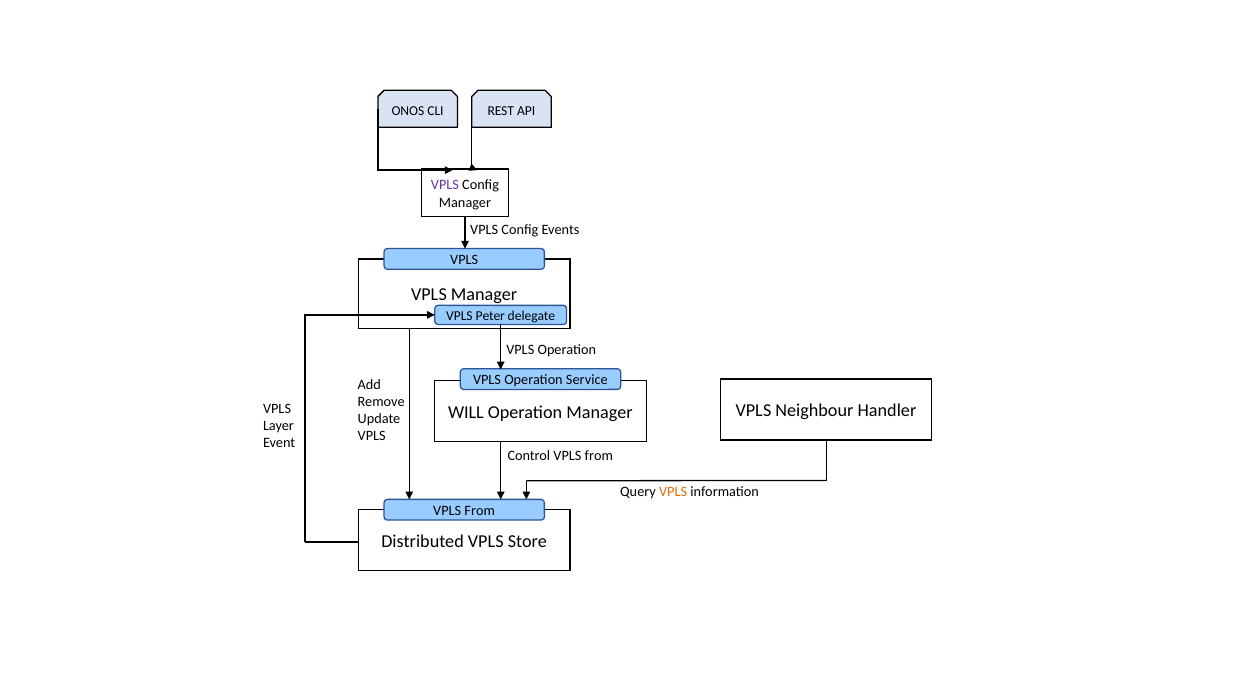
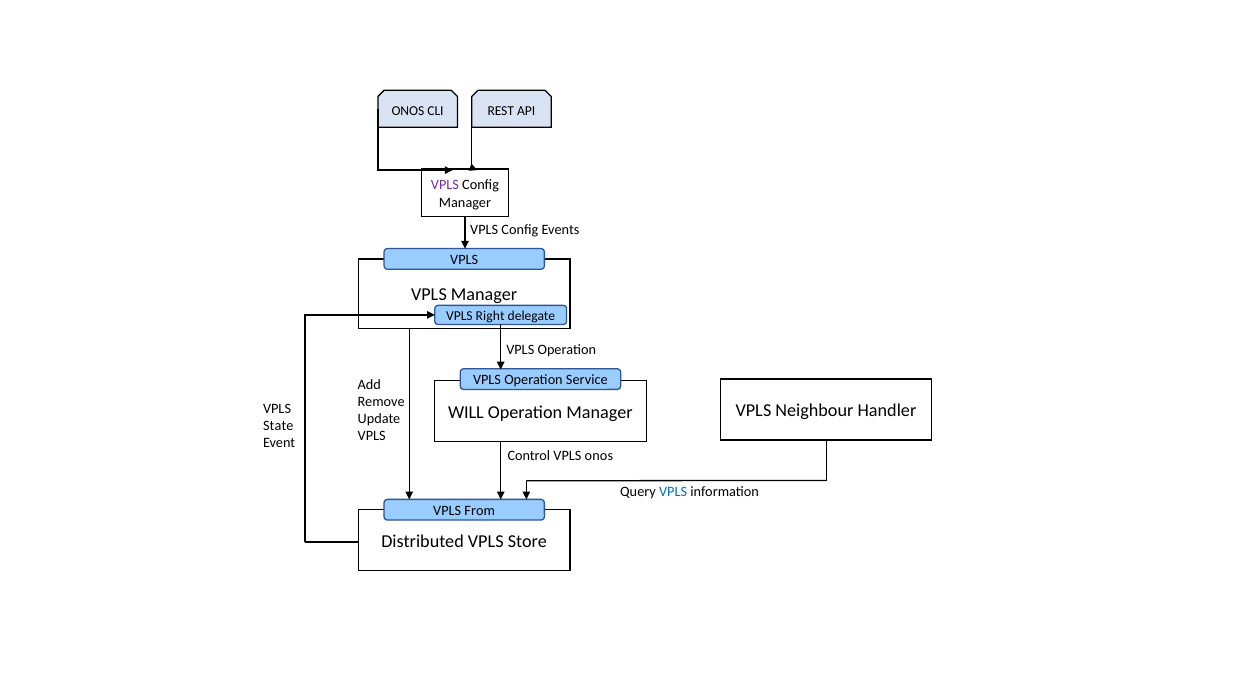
Peter: Peter -> Right
Layer: Layer -> State
from at (599, 456): from -> onos
VPLS at (673, 492) colour: orange -> blue
